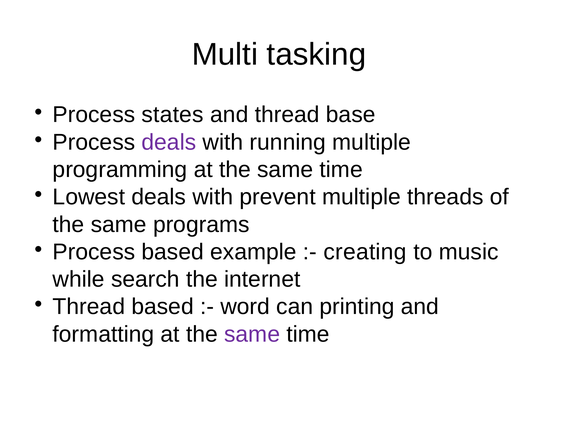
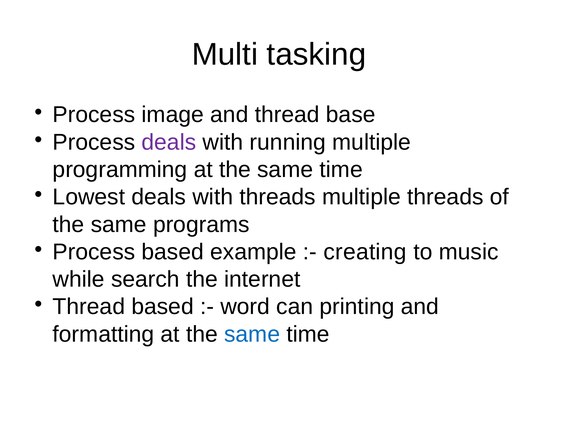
states: states -> image
with prevent: prevent -> threads
same at (252, 334) colour: purple -> blue
